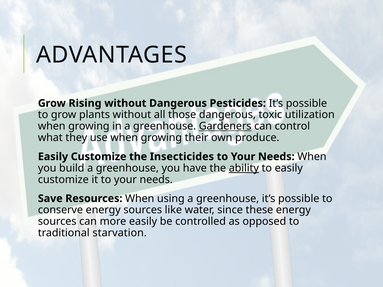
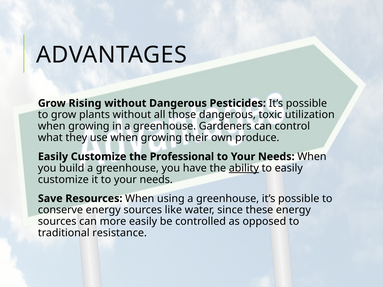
Gardeners underline: present -> none
Insecticides: Insecticides -> Professional
starvation: starvation -> resistance
